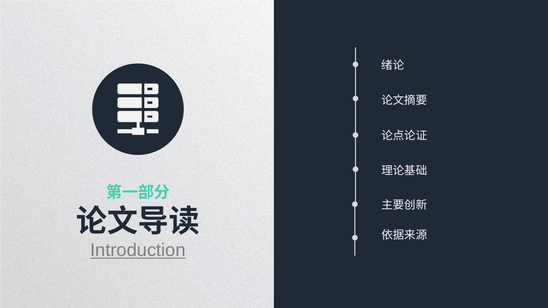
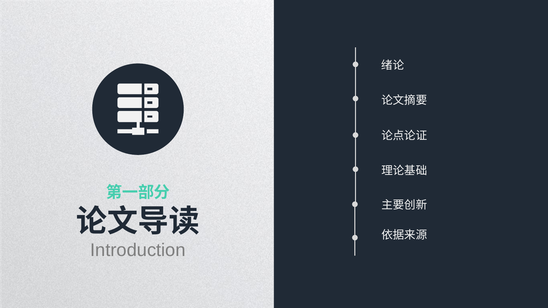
Introduction underline: present -> none
